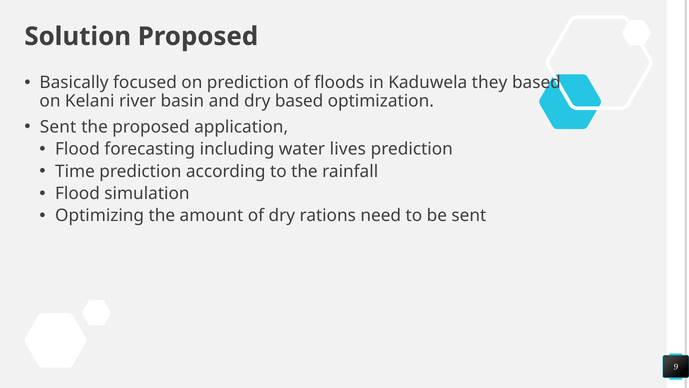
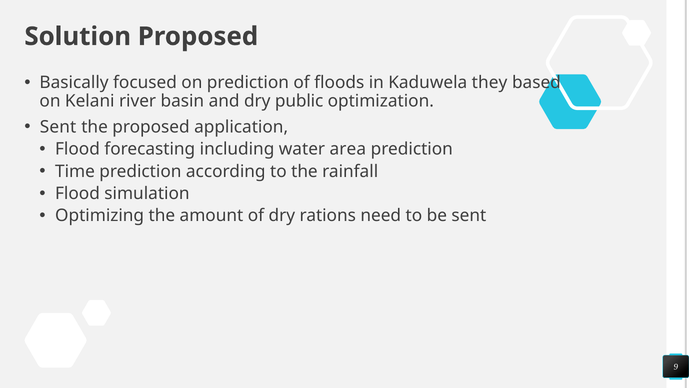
dry based: based -> public
lives: lives -> area
